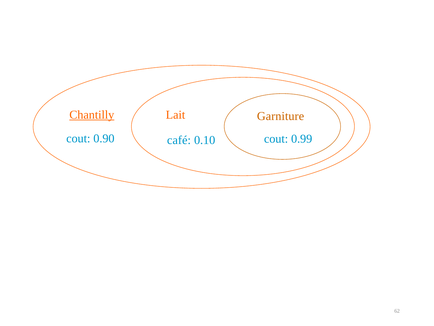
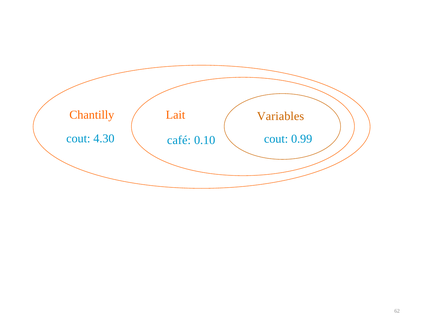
Chantilly underline: present -> none
Garniture: Garniture -> Variables
0.90: 0.90 -> 4.30
